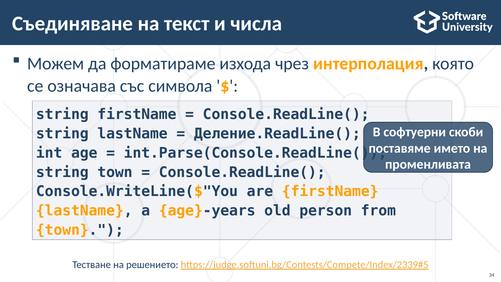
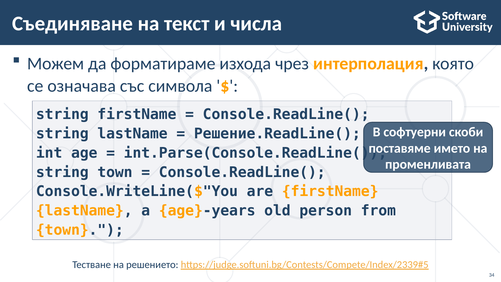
Деление.ReadLine(: Деление.ReadLine( -> Решение.ReadLine(
